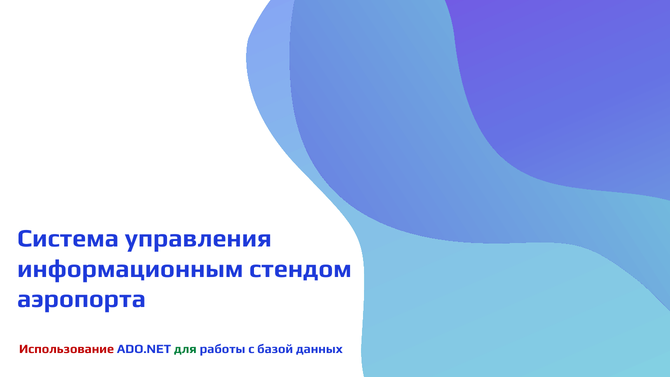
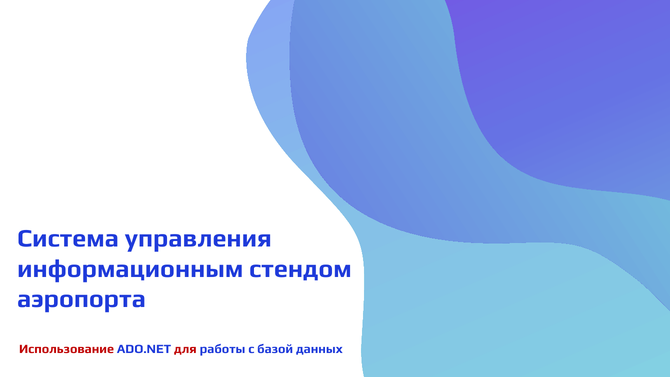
для colour: green -> red
